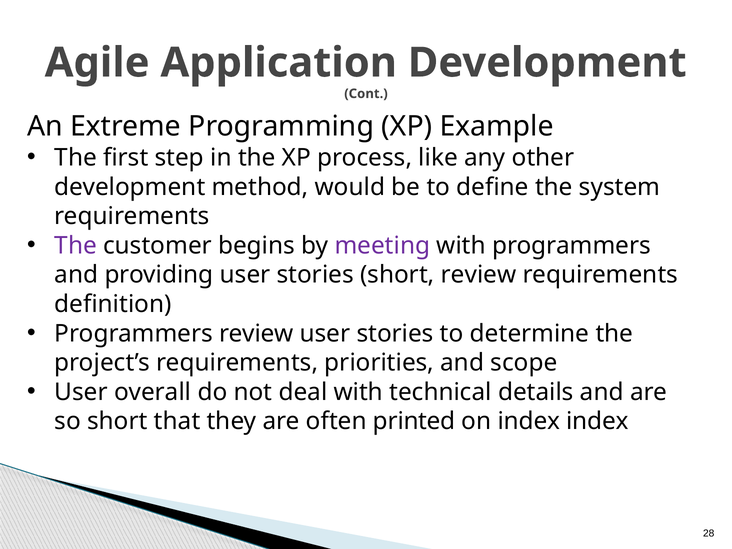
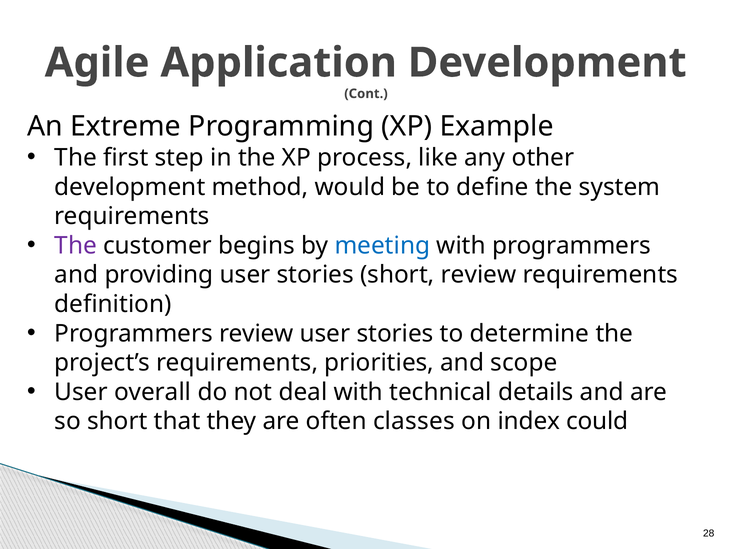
meeting colour: purple -> blue
printed: printed -> classes
index index: index -> could
